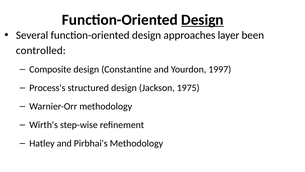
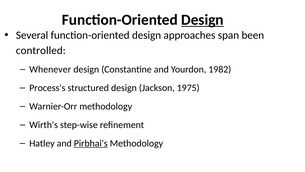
layer: layer -> span
Composite: Composite -> Whenever
1997: 1997 -> 1982
Pirbhai's underline: none -> present
